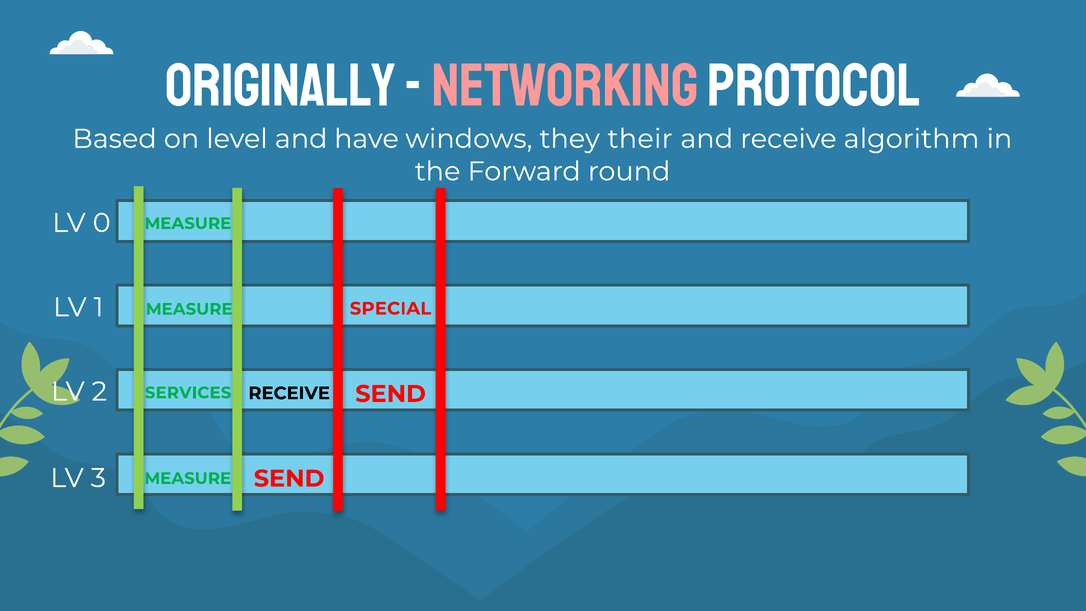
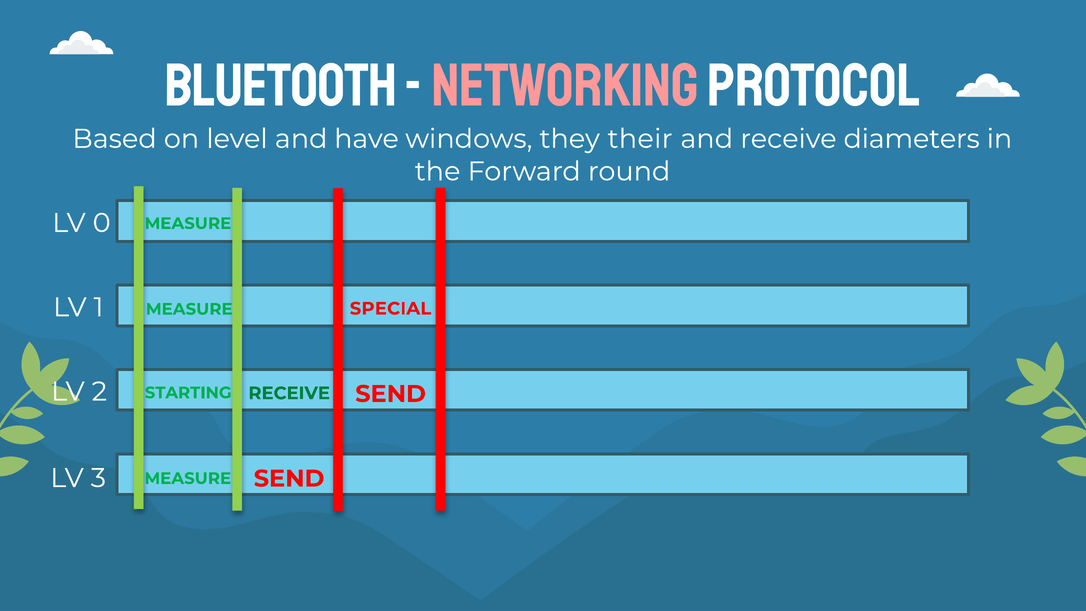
Originally: Originally -> Bluetooth
algorithm: algorithm -> diameters
SERVICES: SERVICES -> STARTING
RECEIVE at (289, 393) colour: black -> green
